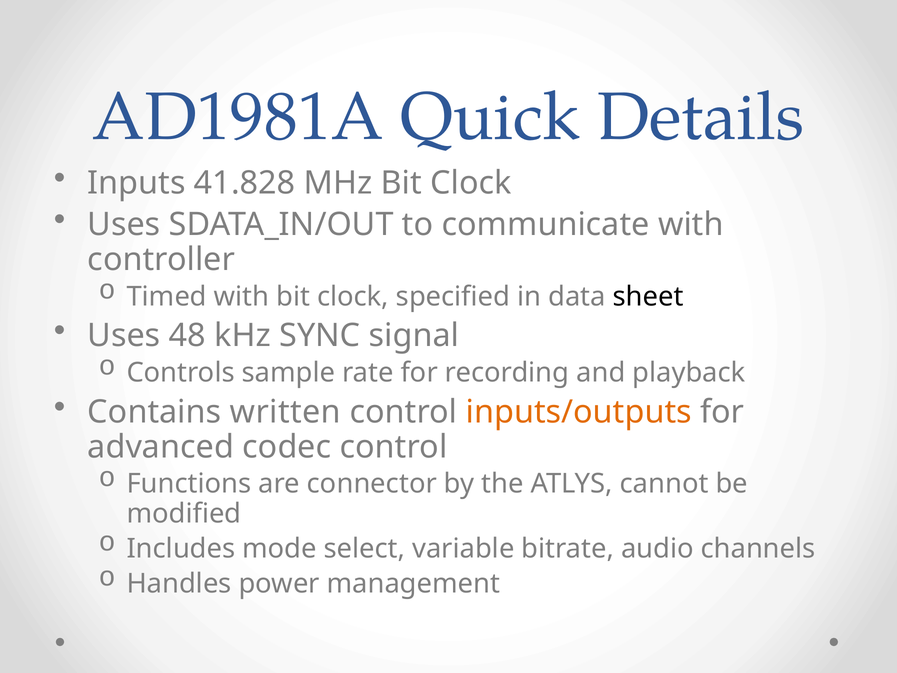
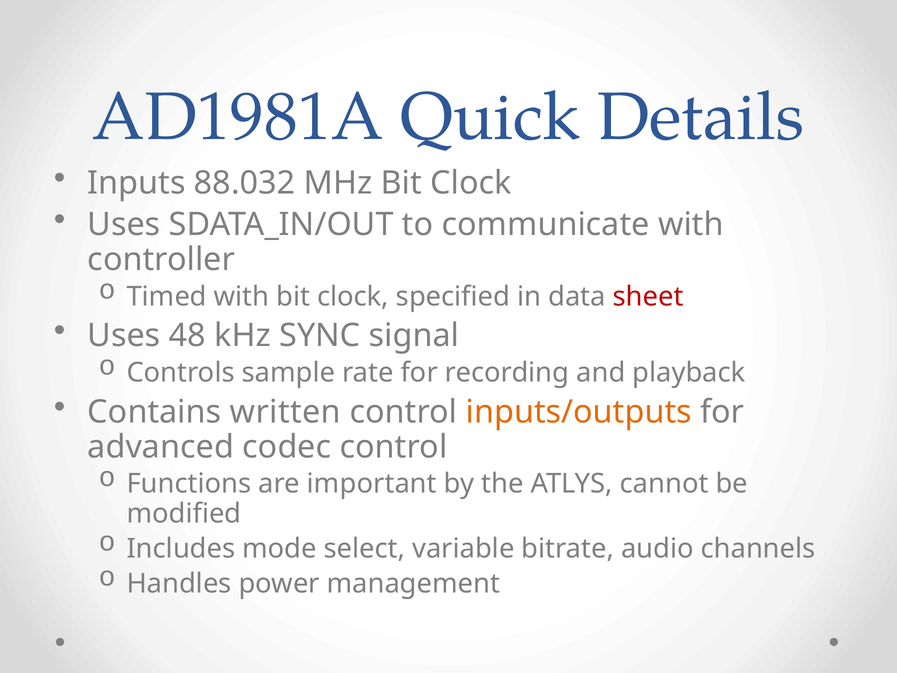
41.828: 41.828 -> 88.032
sheet colour: black -> red
connector: connector -> important
